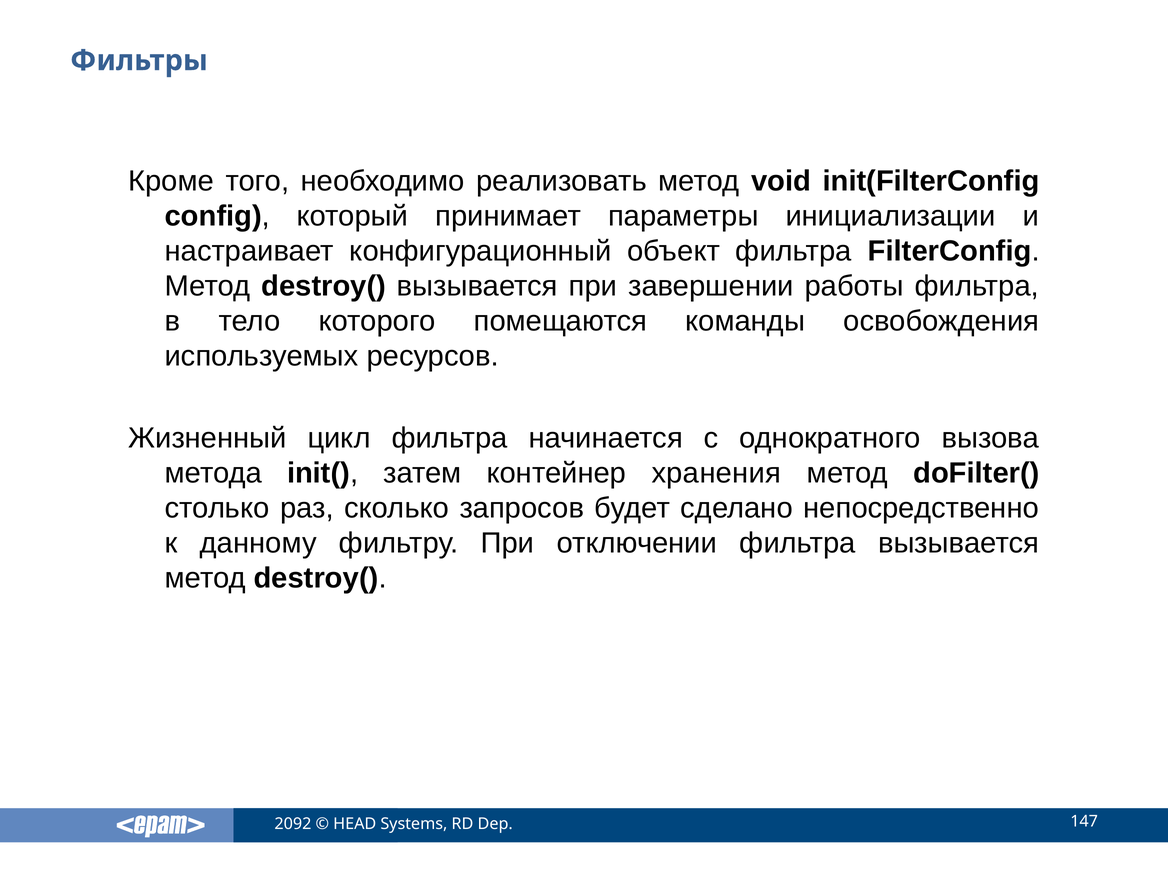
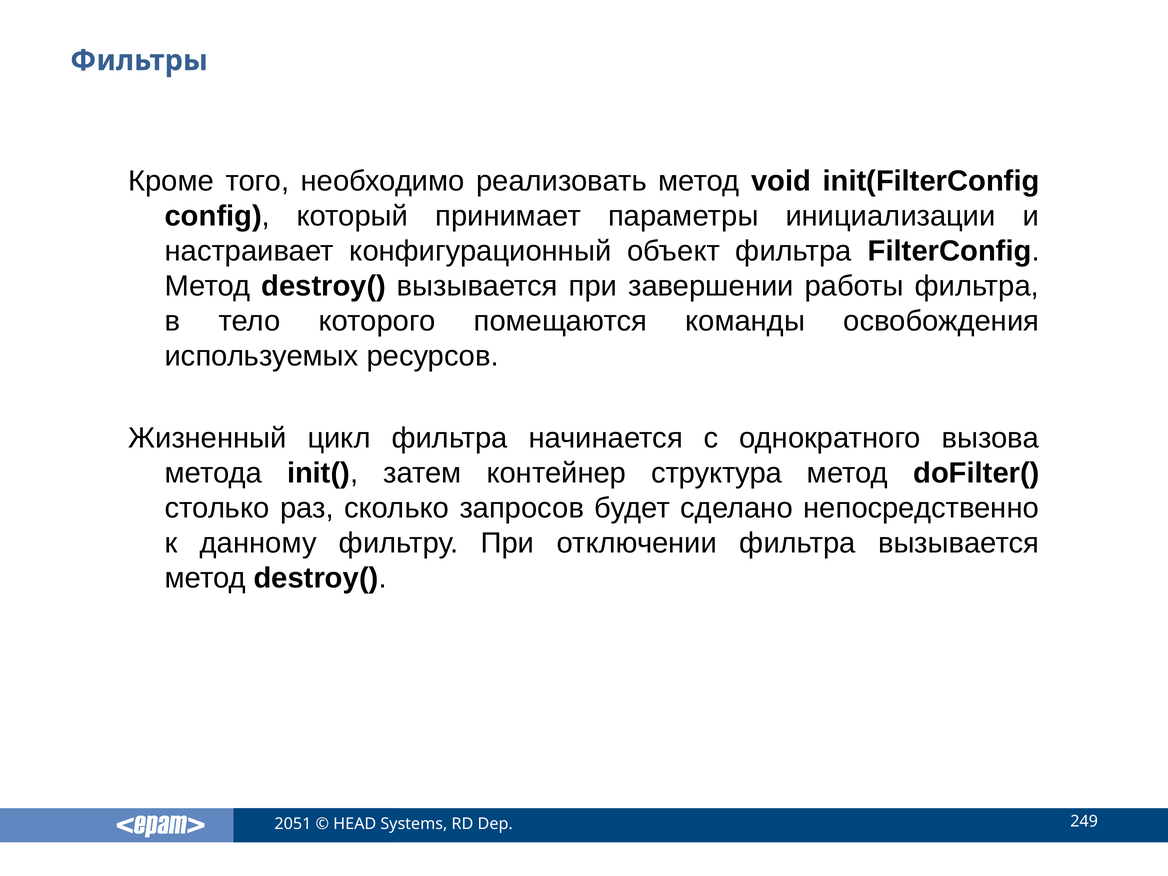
хранения: хранения -> структура
2092: 2092 -> 2051
147: 147 -> 249
